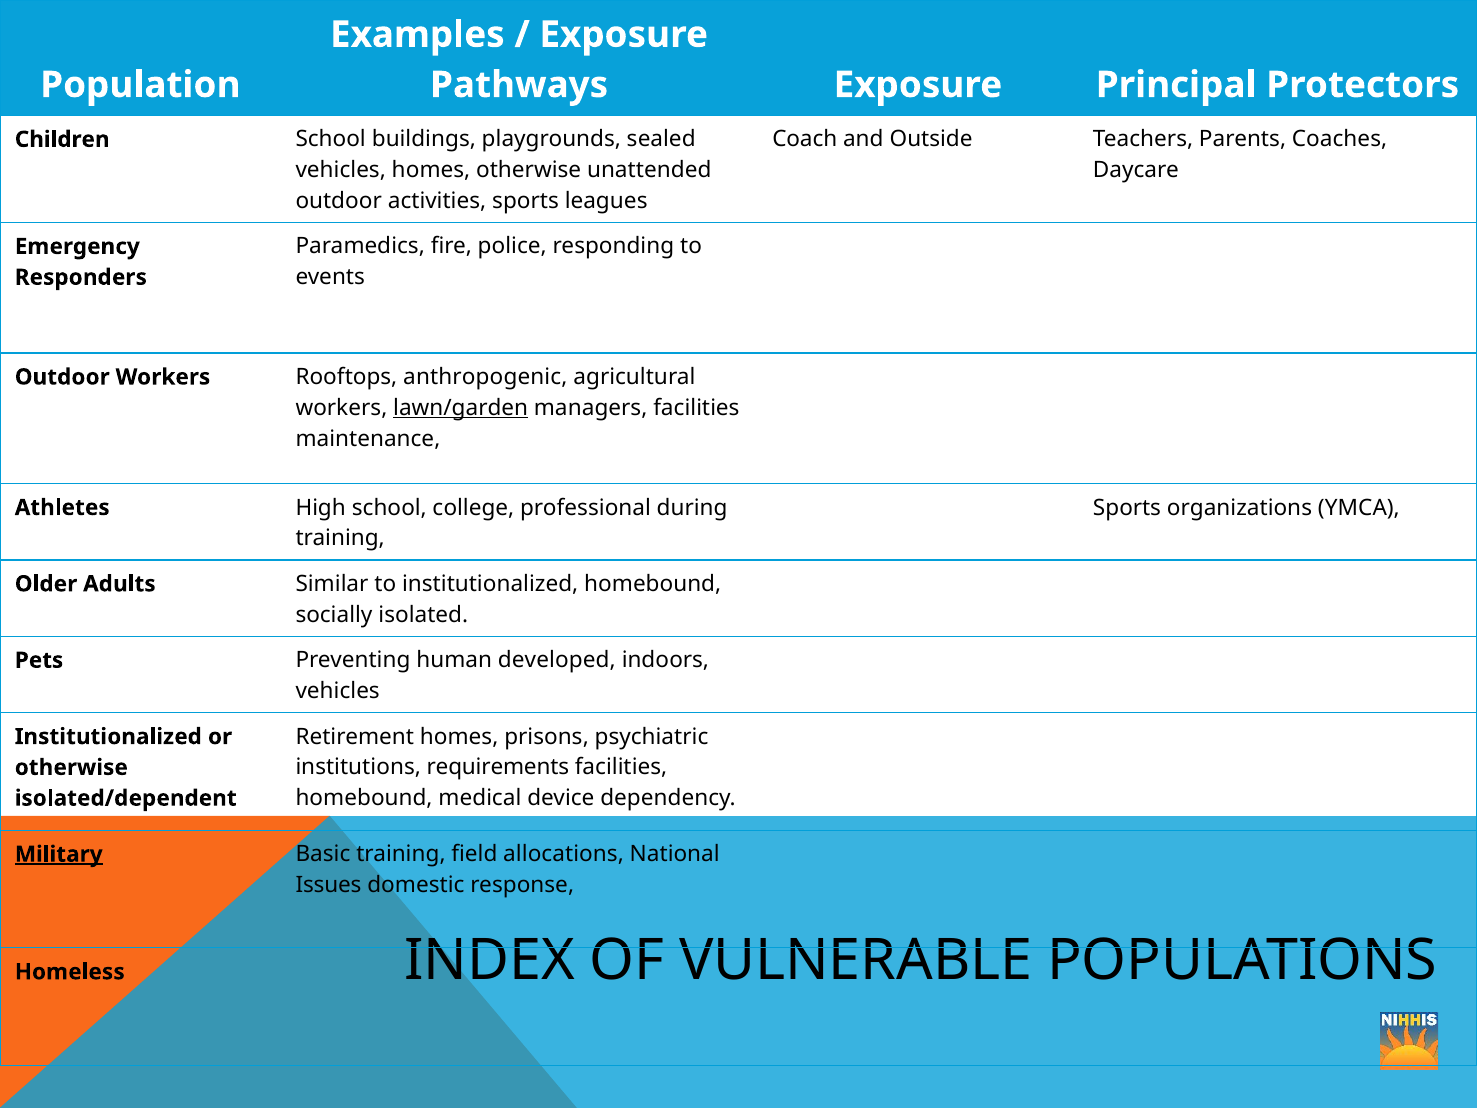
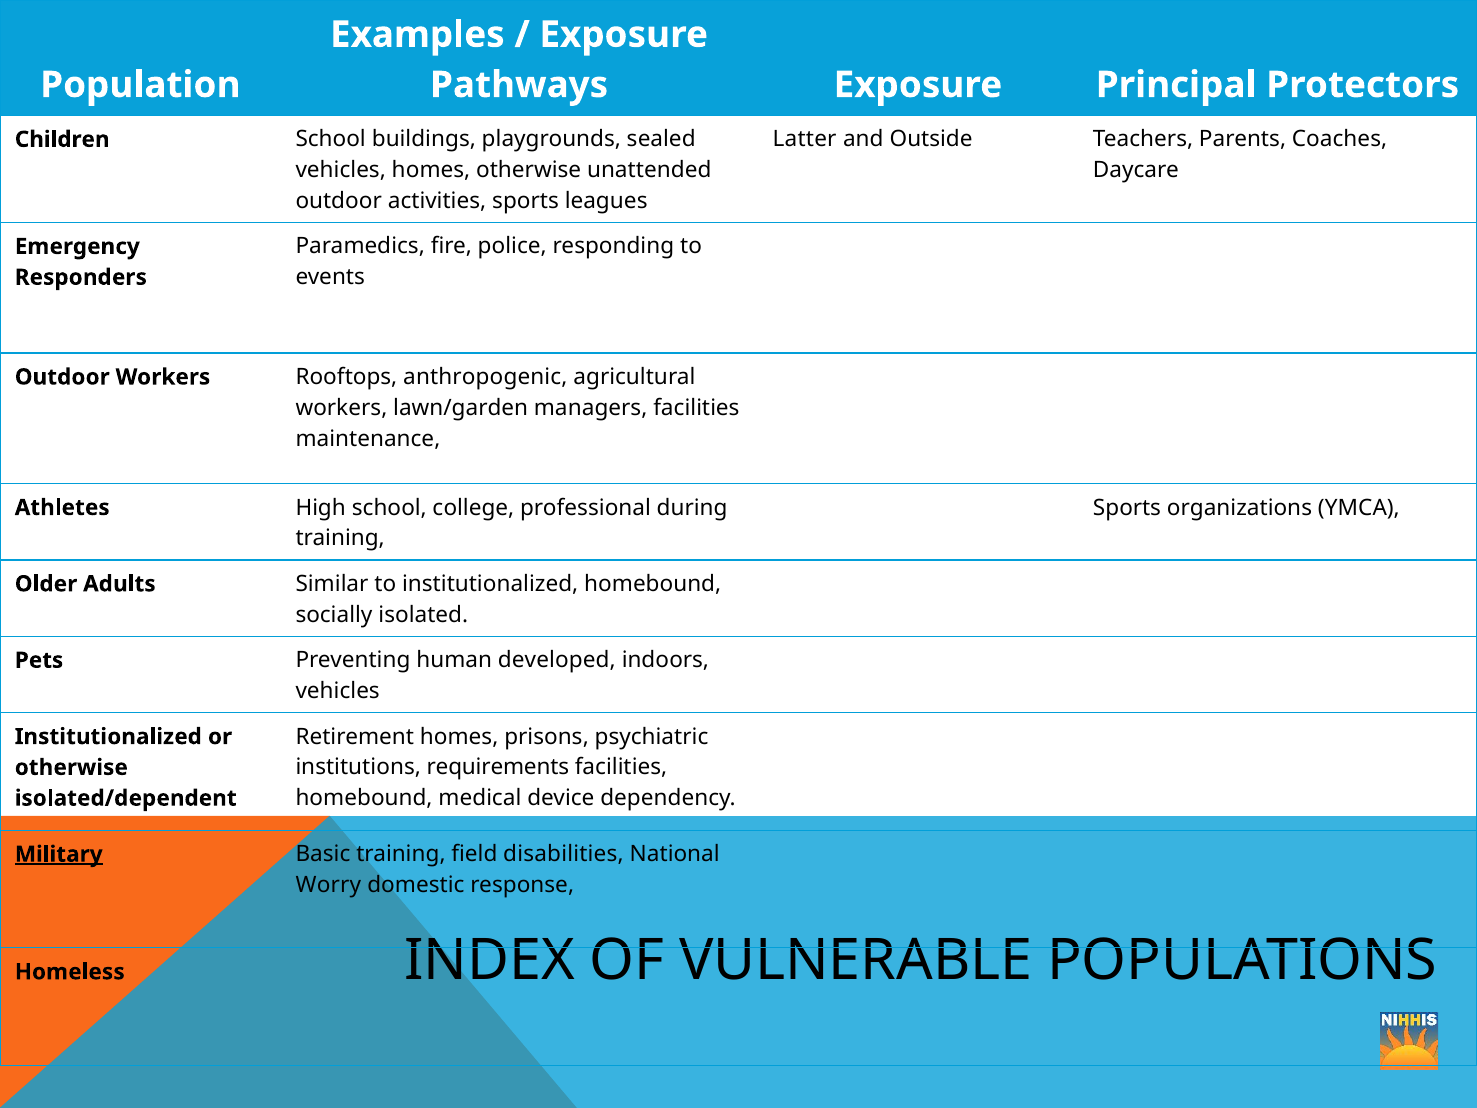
Coach: Coach -> Latter
lawn/garden underline: present -> none
allocations: allocations -> disabilities
Issues: Issues -> Worry
